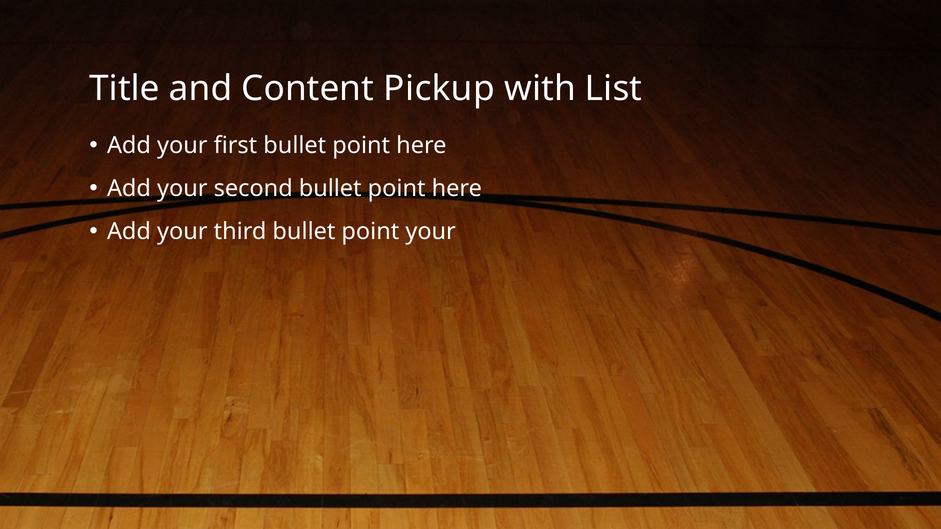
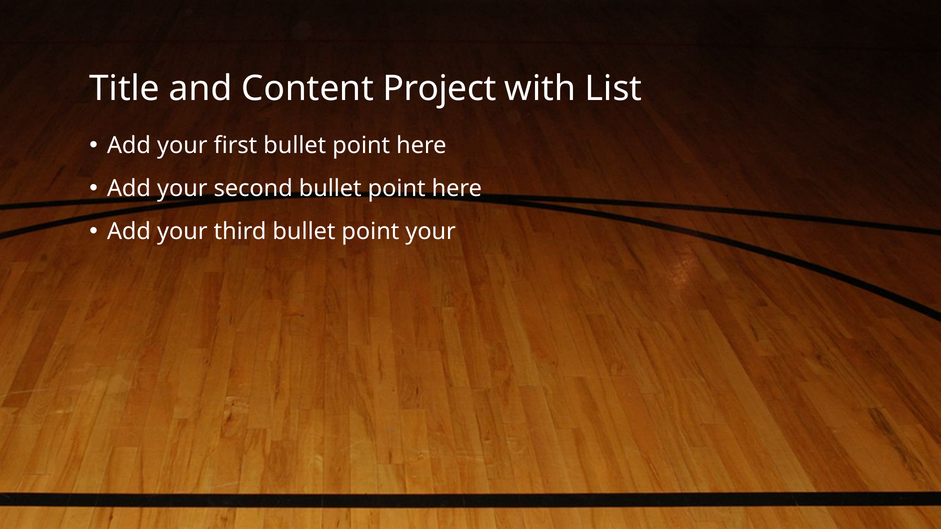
Pickup: Pickup -> Project
